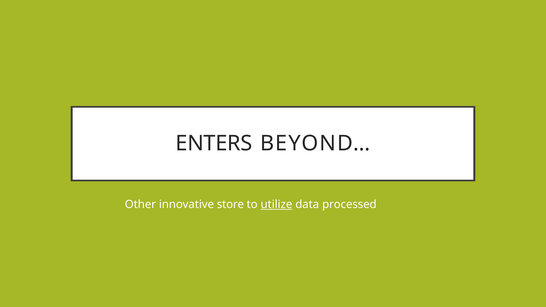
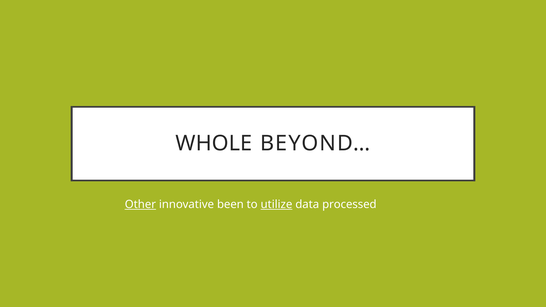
ENTERS: ENTERS -> WHOLE
Other underline: none -> present
store: store -> been
